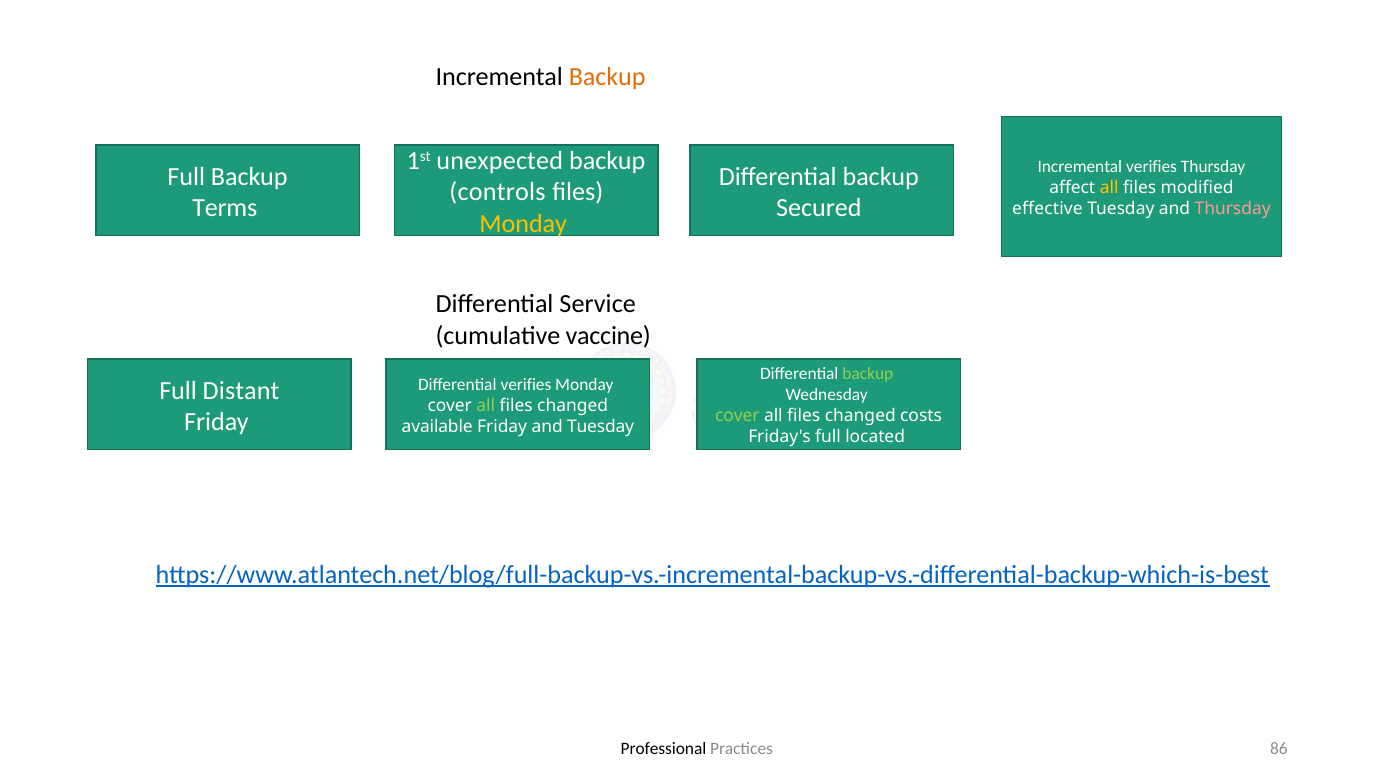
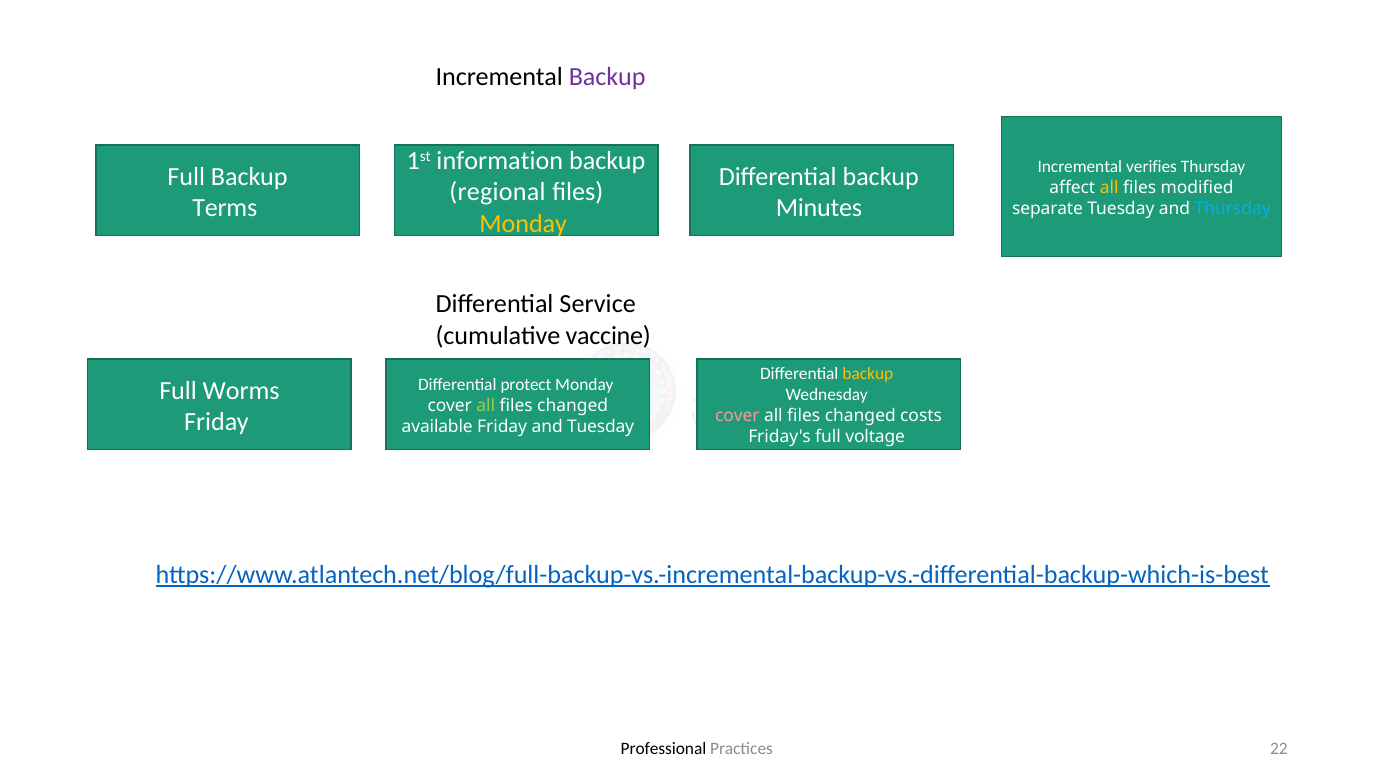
Backup at (607, 77) colour: orange -> purple
unexpected: unexpected -> information
controls: controls -> regional
Secured: Secured -> Minutes
effective: effective -> separate
Thursday at (1233, 209) colour: pink -> light blue
backup at (868, 374) colour: light green -> yellow
Differential verifies: verifies -> protect
Distant: Distant -> Worms
cover at (737, 416) colour: light green -> pink
located: located -> voltage
86: 86 -> 22
